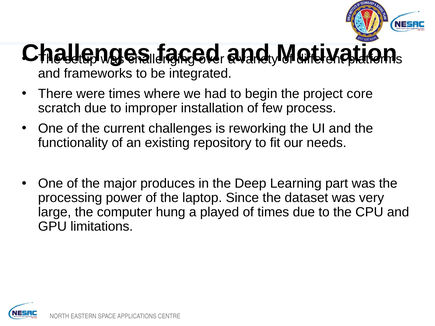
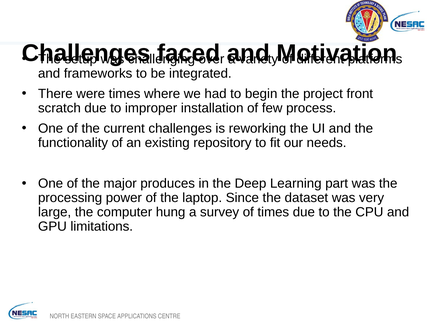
core: core -> front
played: played -> survey
